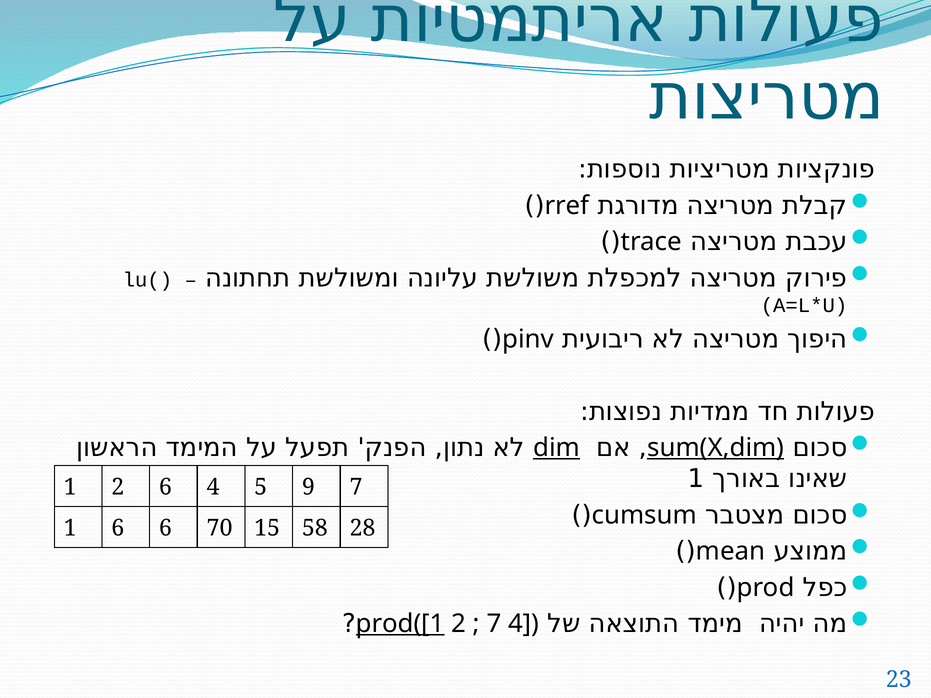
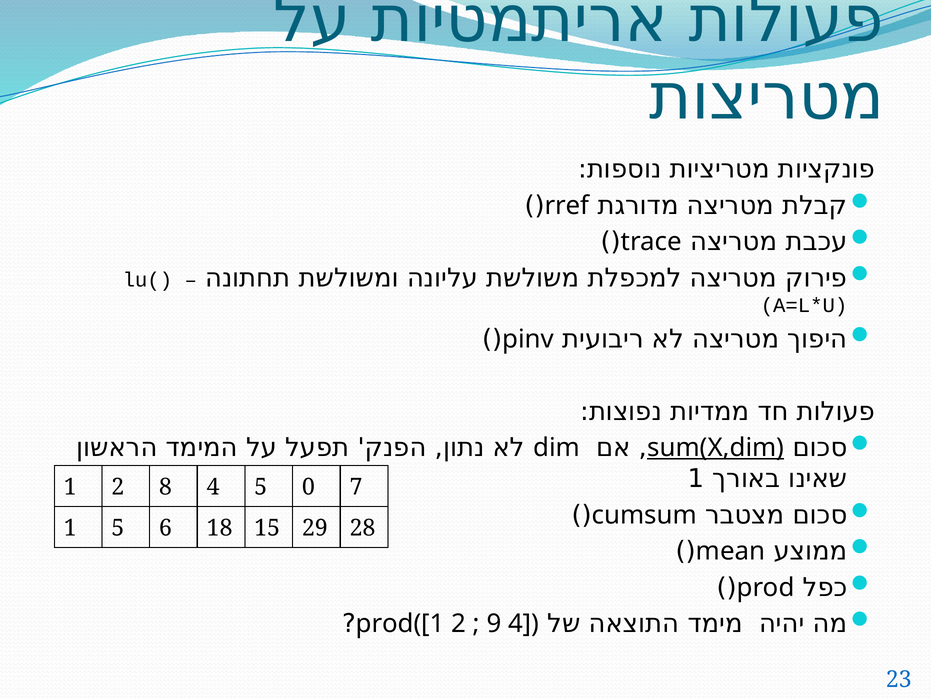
dim underline: present -> none
2 6: 6 -> 8
9: 9 -> 0
1 6: 6 -> 5
70: 70 -> 18
58: 58 -> 29
prod([1 underline: present -> none
7 at (494, 624): 7 -> 9
